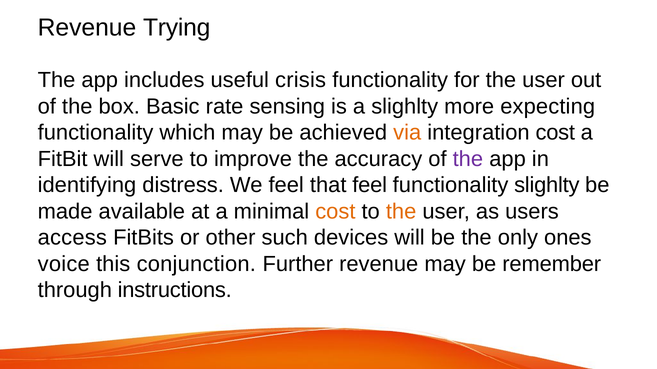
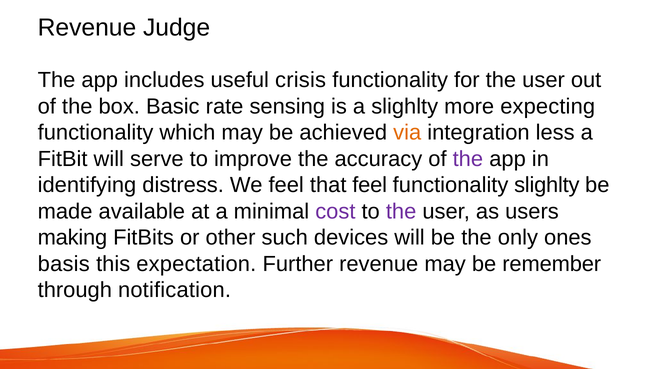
Trying: Trying -> Judge
integration cost: cost -> less
cost at (335, 212) colour: orange -> purple
the at (401, 212) colour: orange -> purple
access: access -> making
voice: voice -> basis
conjunction: conjunction -> expectation
instructions: instructions -> notification
